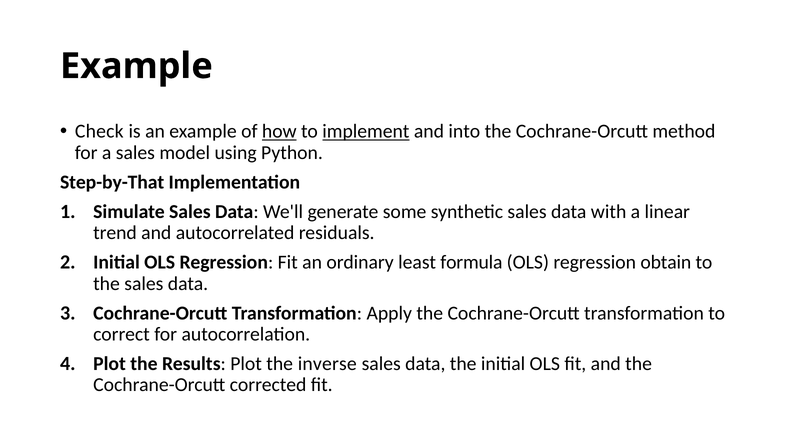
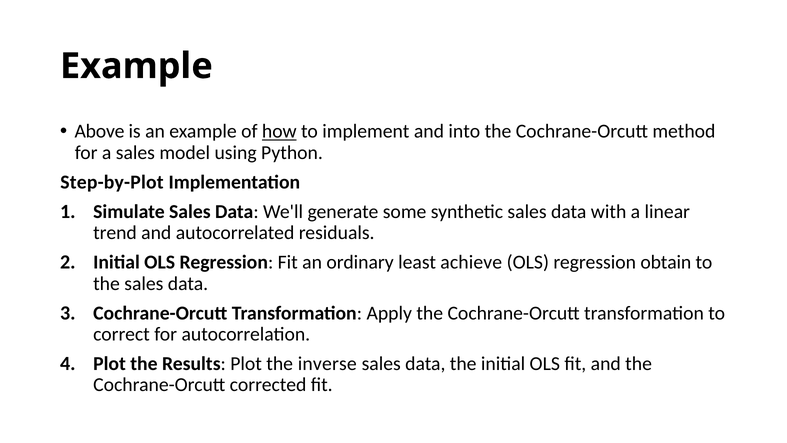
Check: Check -> Above
implement underline: present -> none
Step-by-That: Step-by-That -> Step-by-Plot
formula: formula -> achieve
